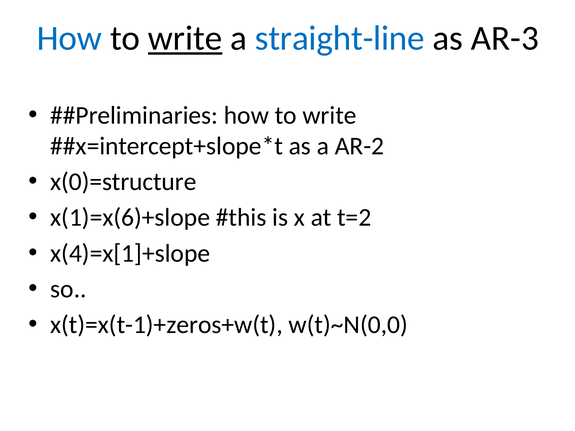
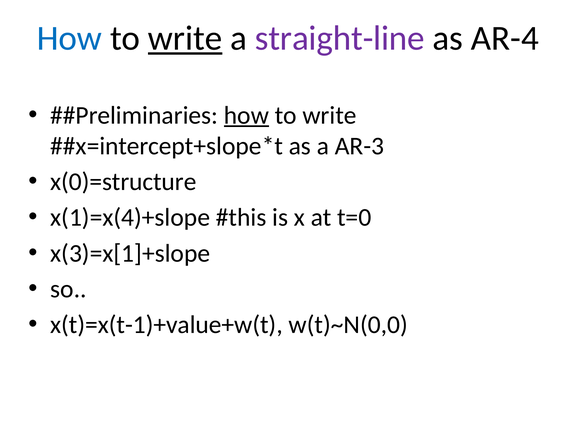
straight-line colour: blue -> purple
AR-3: AR-3 -> AR-4
how at (246, 115) underline: none -> present
AR-2: AR-2 -> AR-3
x(1)=x(6)+slope: x(1)=x(6)+slope -> x(1)=x(4)+slope
t=2: t=2 -> t=0
x(4)=x[1]+slope: x(4)=x[1]+slope -> x(3)=x[1]+slope
x(t)=x(t-1)+zeros+w(t: x(t)=x(t-1)+zeros+w(t -> x(t)=x(t-1)+value+w(t
